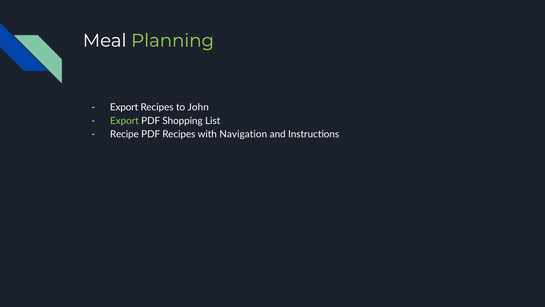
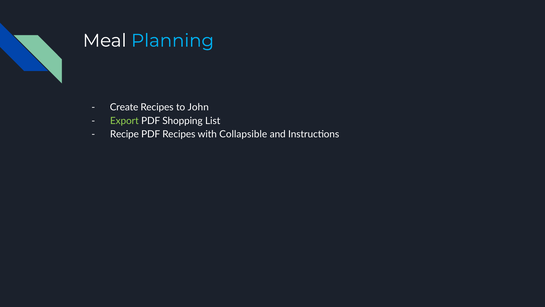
Planning colour: light green -> light blue
Export at (124, 107): Export -> Create
Navigation: Navigation -> Collapsible
